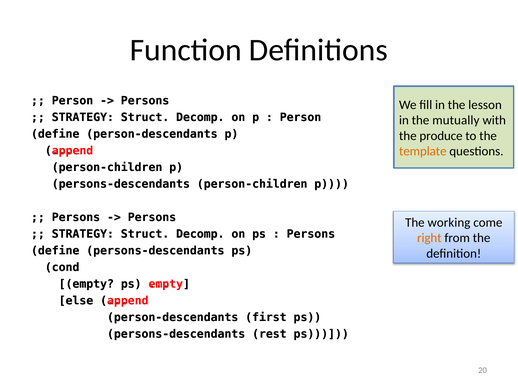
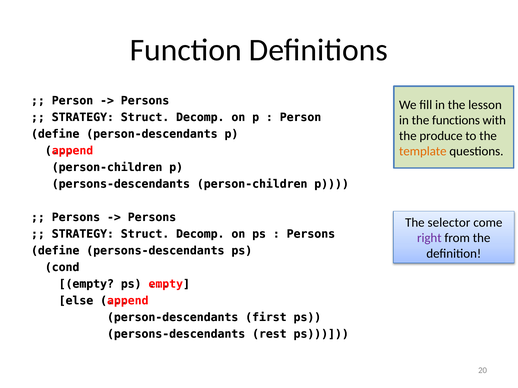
mutually: mutually -> functions
working: working -> selector
right colour: orange -> purple
